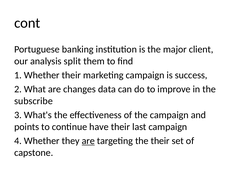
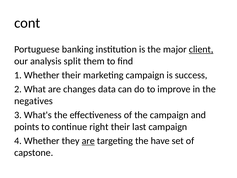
client underline: none -> present
subscribe: subscribe -> negatives
have: have -> right
the their: their -> have
